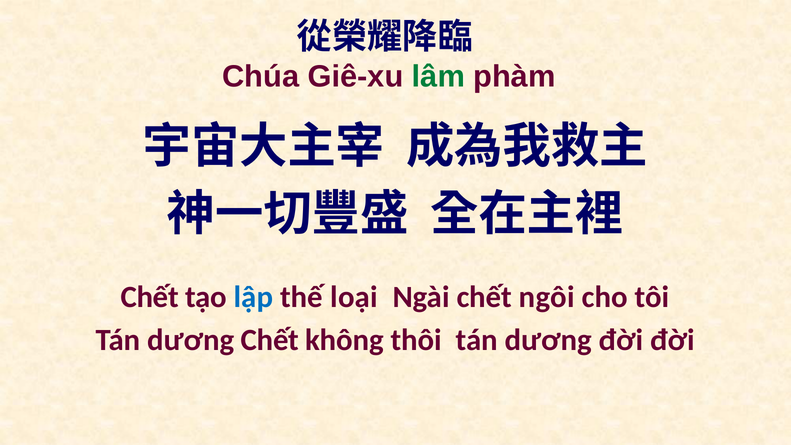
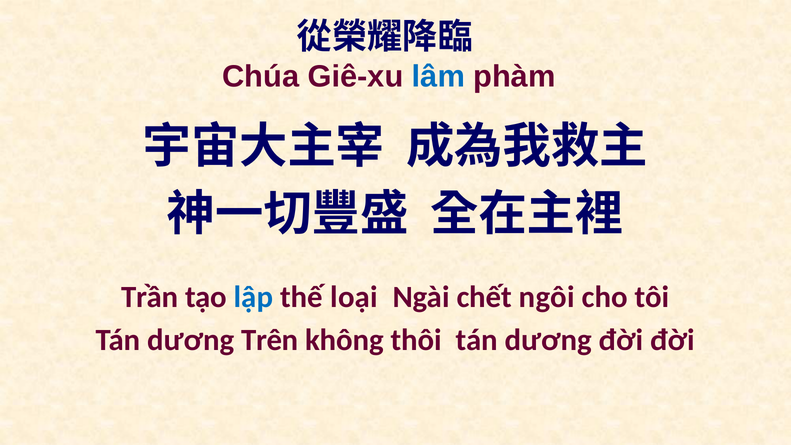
lâm colour: green -> blue
Chết at (150, 297): Chết -> Trần
dương Chết: Chết -> Trên
